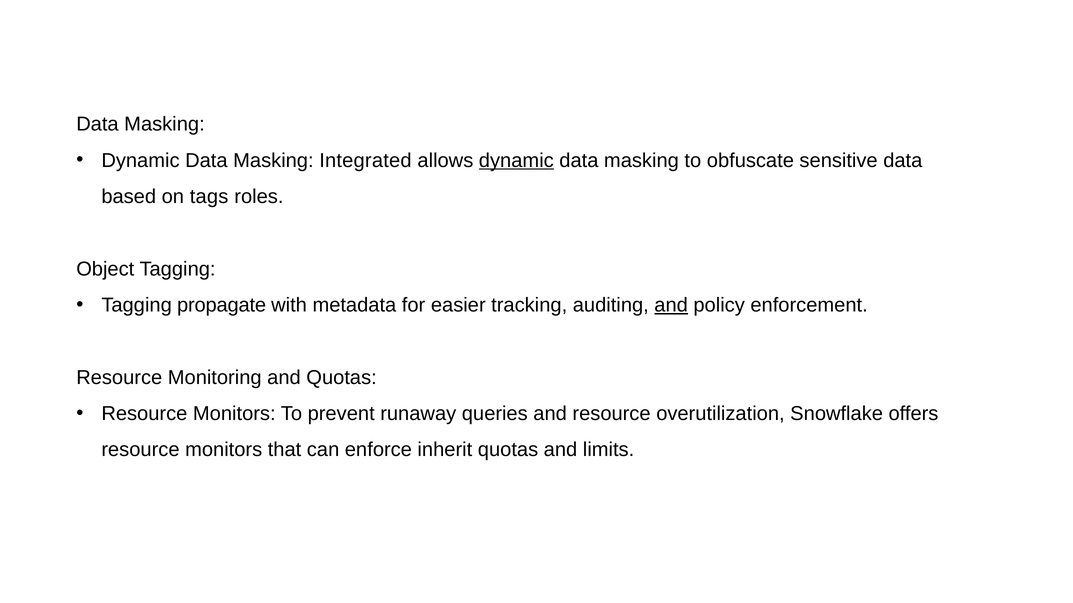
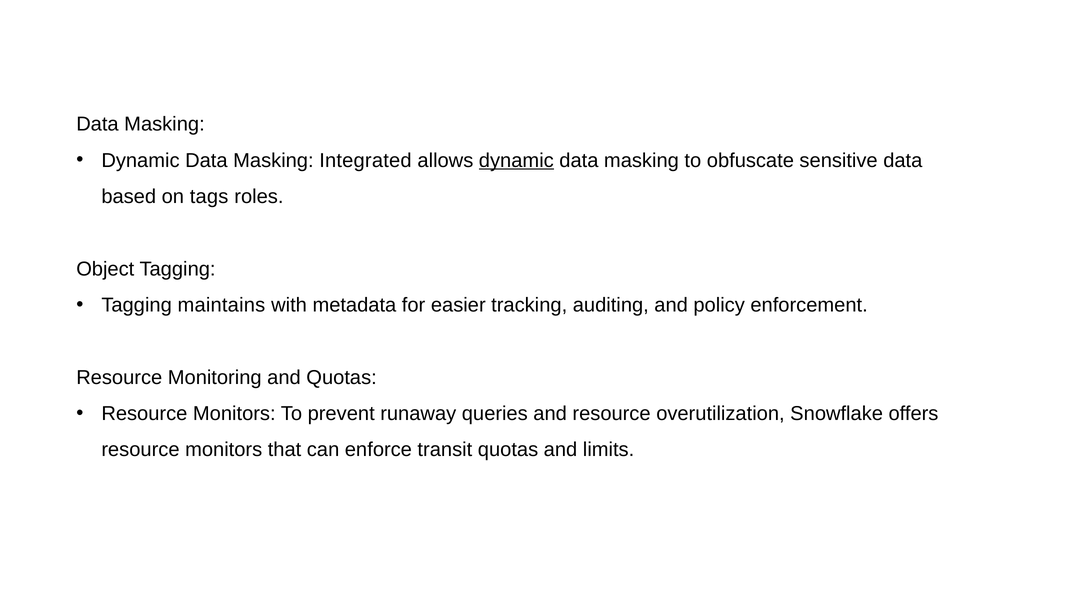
propagate: propagate -> maintains
and at (671, 305) underline: present -> none
inherit: inherit -> transit
